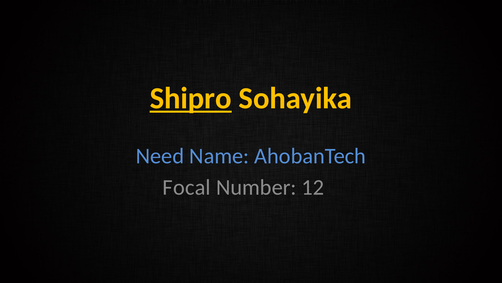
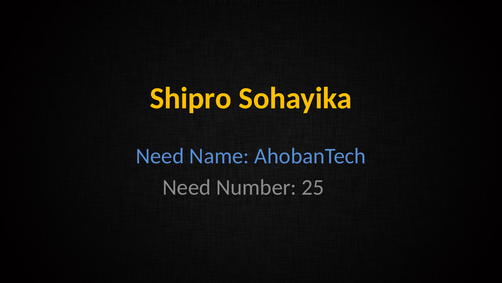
Shipro underline: present -> none
Focal at (187, 187): Focal -> Need
12: 12 -> 25
